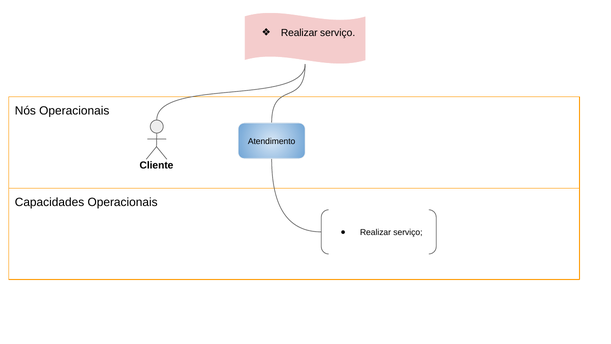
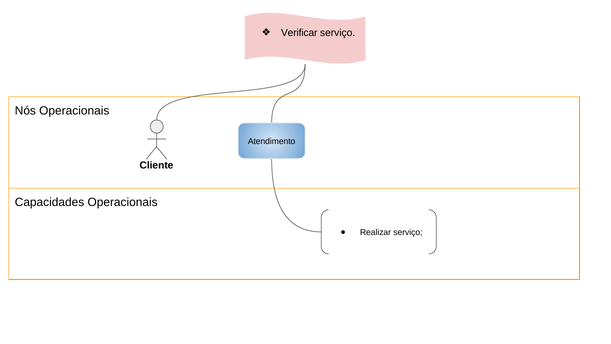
Realizar at (299, 33): Realizar -> Verificar
